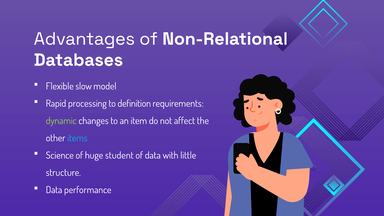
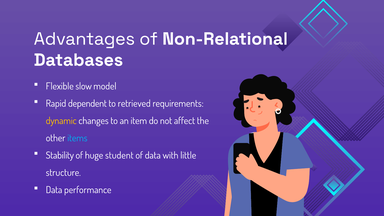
processing: processing -> dependent
definition: definition -> retrieved
dynamic colour: light green -> yellow
Science: Science -> Stability
